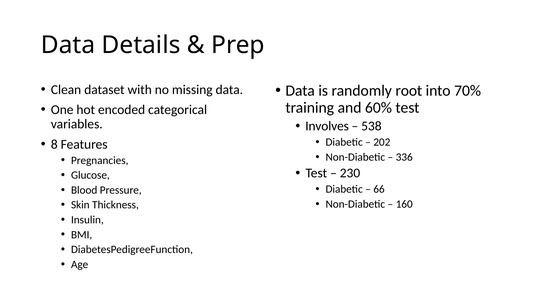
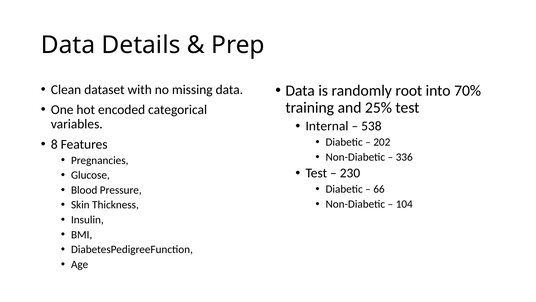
60%: 60% -> 25%
Involves: Involves -> Internal
160: 160 -> 104
